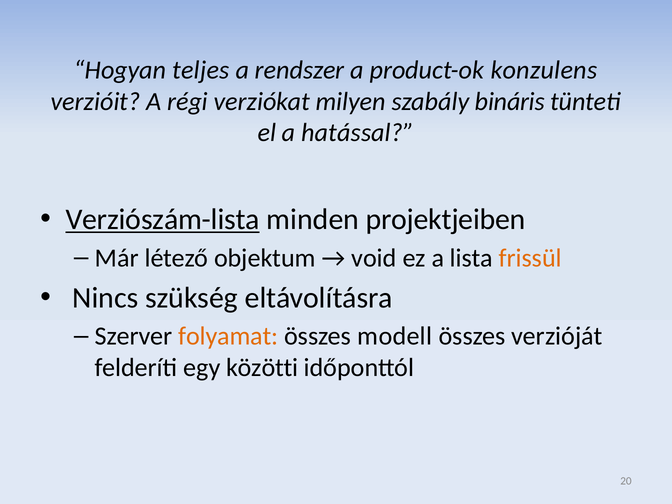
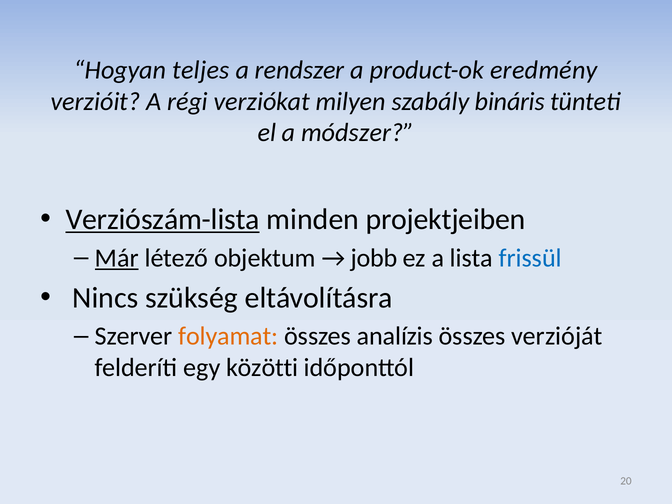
konzulens: konzulens -> eredmény
hatással: hatással -> módszer
Már underline: none -> present
void: void -> jobb
frissül colour: orange -> blue
modell: modell -> analízis
